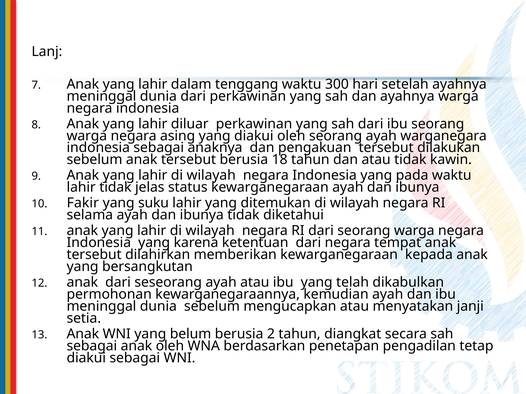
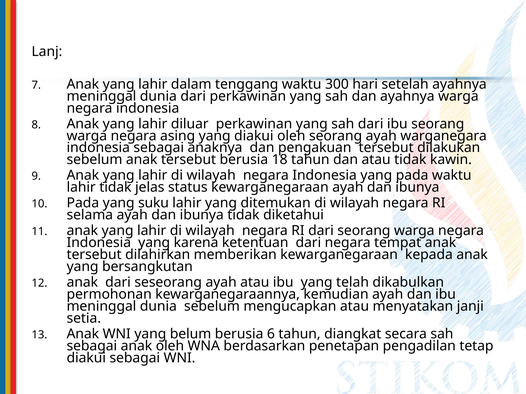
Fakir at (83, 203): Fakir -> Pada
2: 2 -> 6
